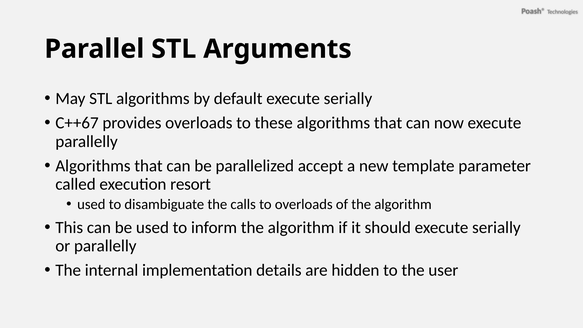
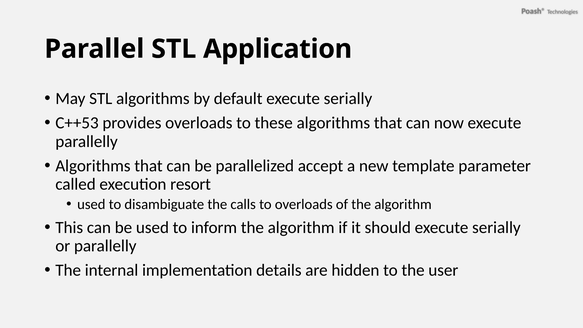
Arguments: Arguments -> Application
C++67: C++67 -> C++53
